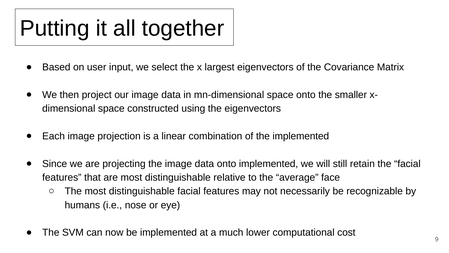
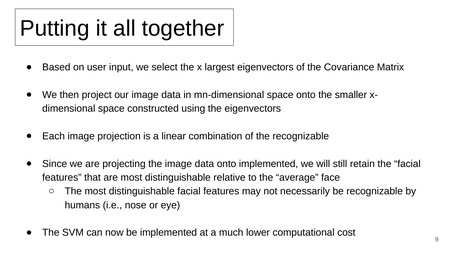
the implemented: implemented -> recognizable
